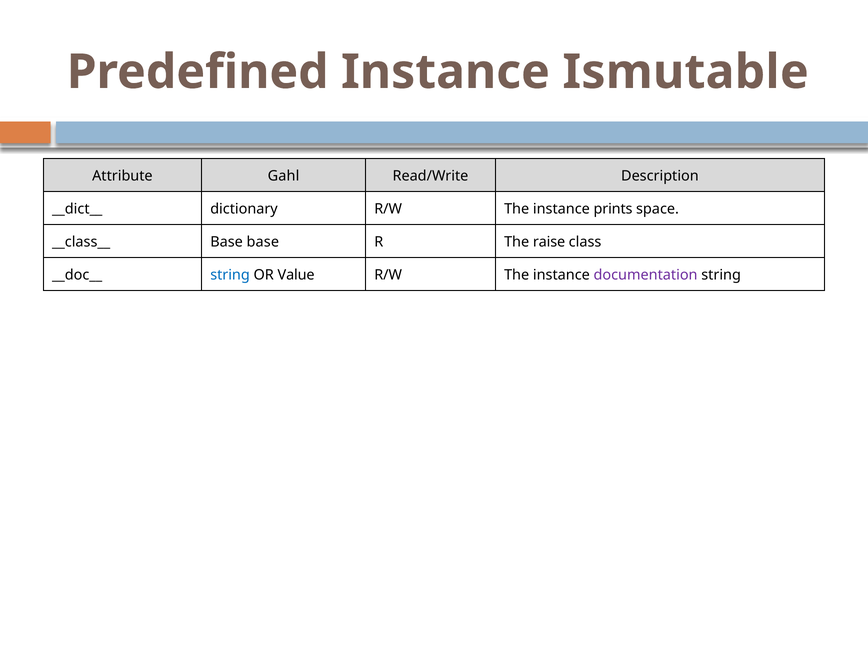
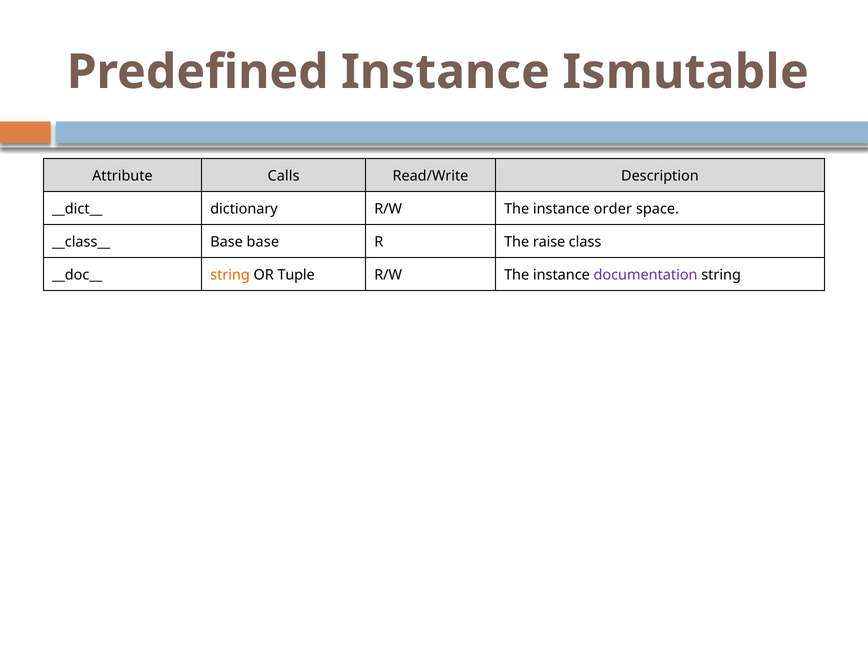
Gahl: Gahl -> Calls
prints: prints -> order
string at (230, 275) colour: blue -> orange
Value: Value -> Tuple
